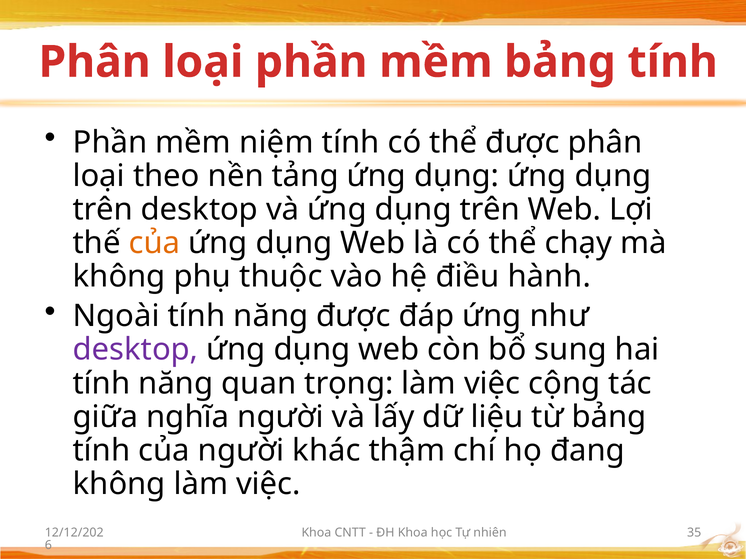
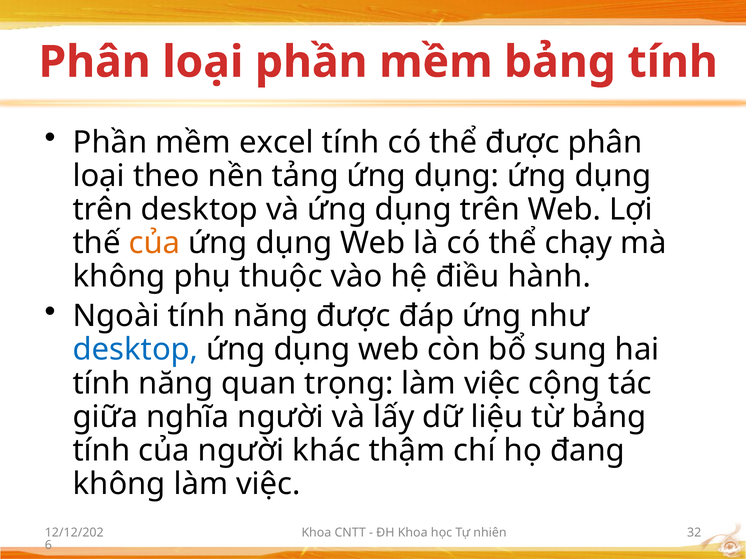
niệm: niệm -> excel
desktop at (135, 350) colour: purple -> blue
35: 35 -> 32
